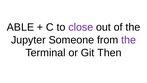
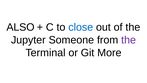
ABLE: ABLE -> ALSO
close colour: purple -> blue
Then: Then -> More
